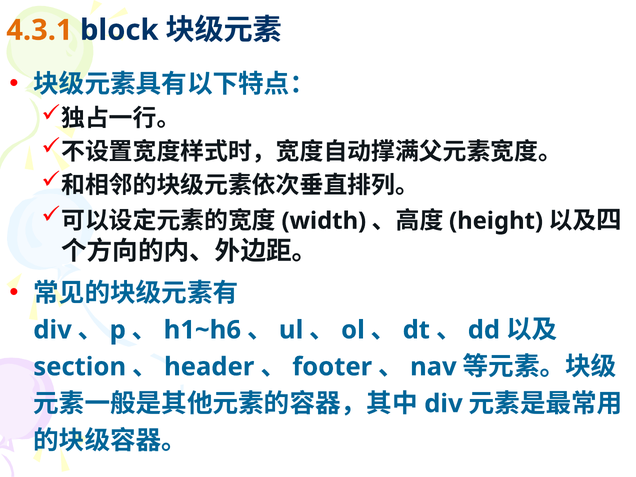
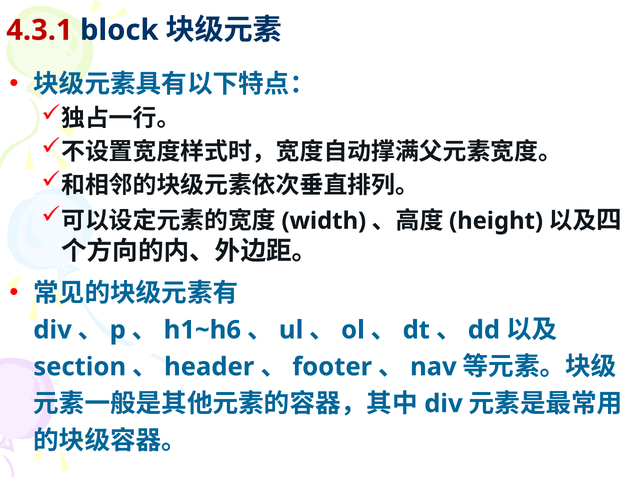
4.3.1 colour: orange -> red
